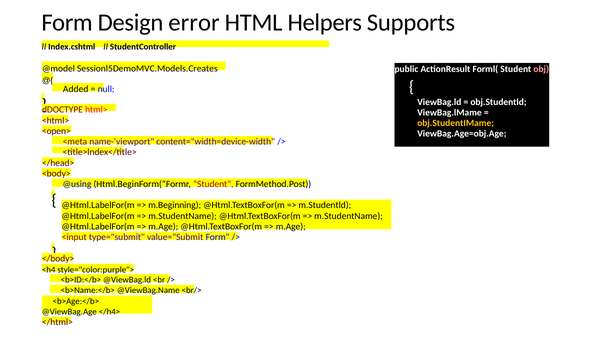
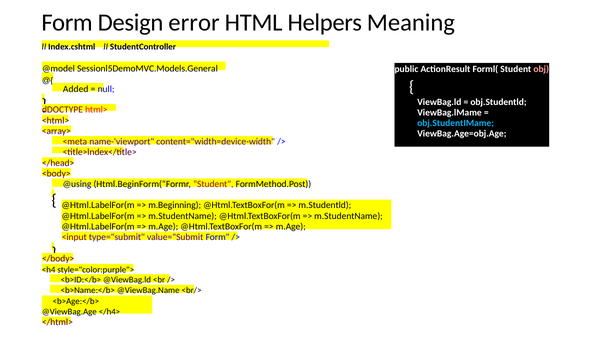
Supports: Supports -> Meaning
Sessionl5DemoMVC.Models.Creates: Sessionl5DemoMVC.Models.Creates -> Sessionl5DemoMVC.Models.General
obj.StudentIMame colour: yellow -> light blue
<open>: <open> -> <array>
